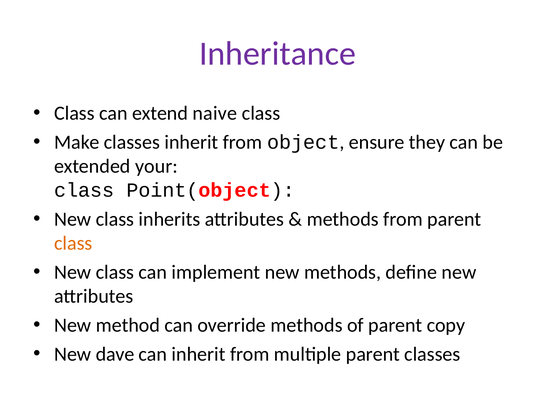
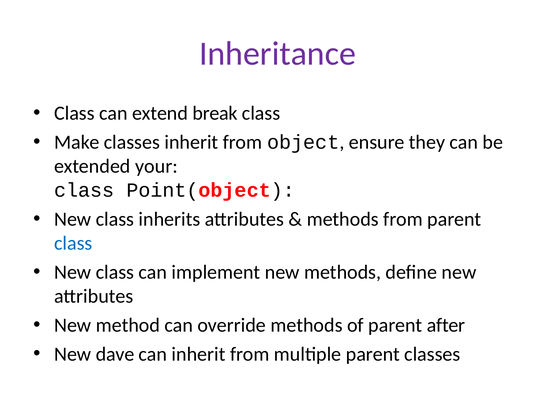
naive: naive -> break
class at (73, 243) colour: orange -> blue
copy: copy -> after
